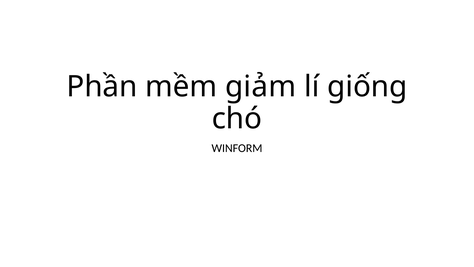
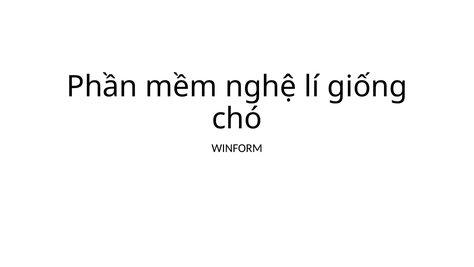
giảm: giảm -> nghệ
